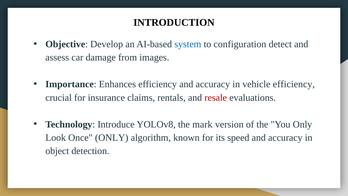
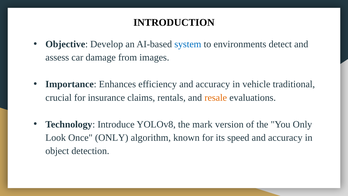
configuration: configuration -> environments
vehicle efficiency: efficiency -> traditional
resale colour: red -> orange
